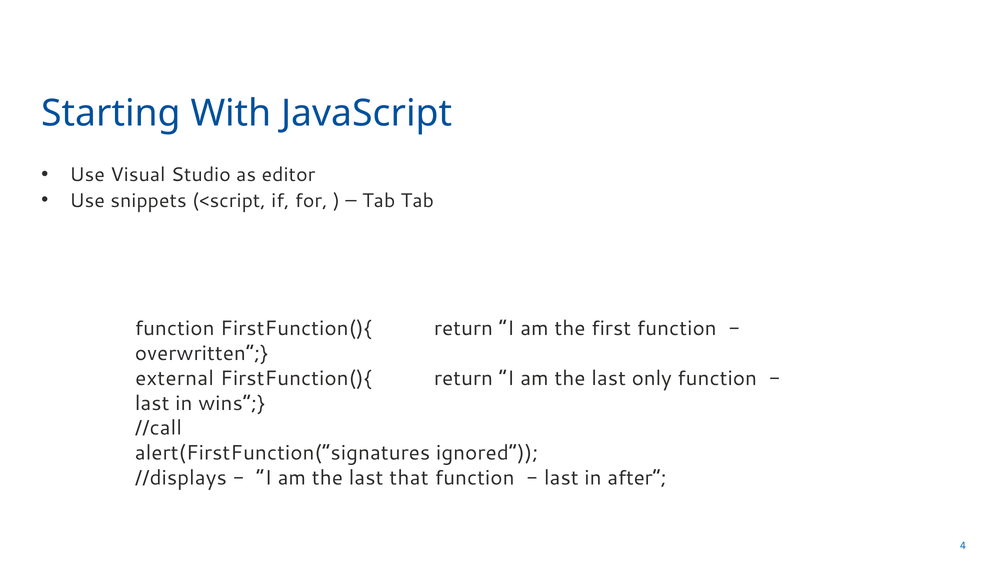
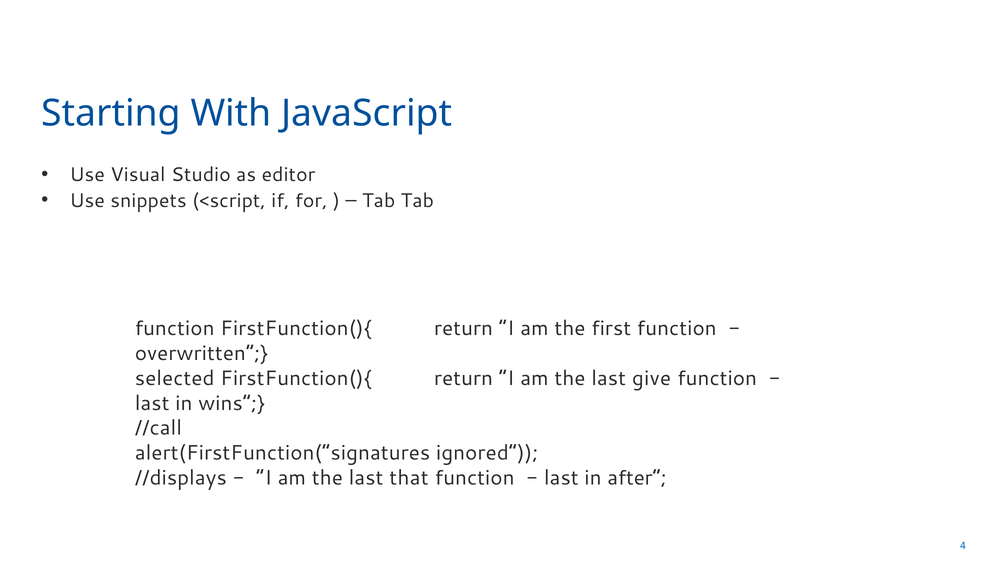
external: external -> selected
only: only -> give
